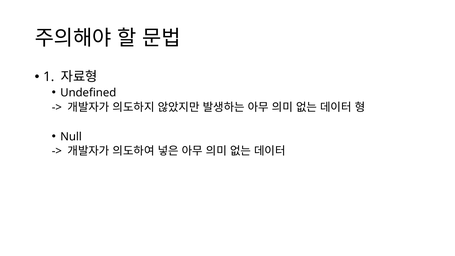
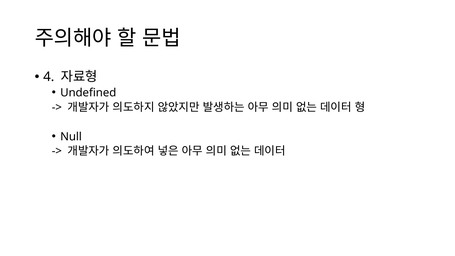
1: 1 -> 4
